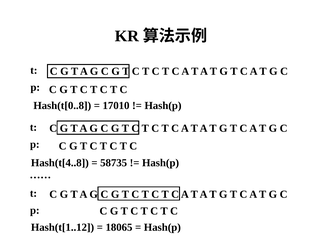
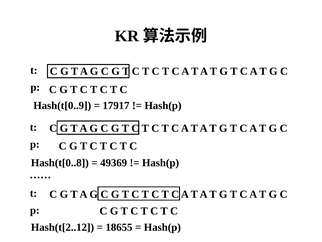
Hash(t[0..8: Hash(t[0..8 -> Hash(t[0..9
17010: 17010 -> 17917
Hash(t[4..8: Hash(t[4..8 -> Hash(t[0..8
58735: 58735 -> 49369
Hash(t[1..12: Hash(t[1..12 -> Hash(t[2..12
18065: 18065 -> 18655
